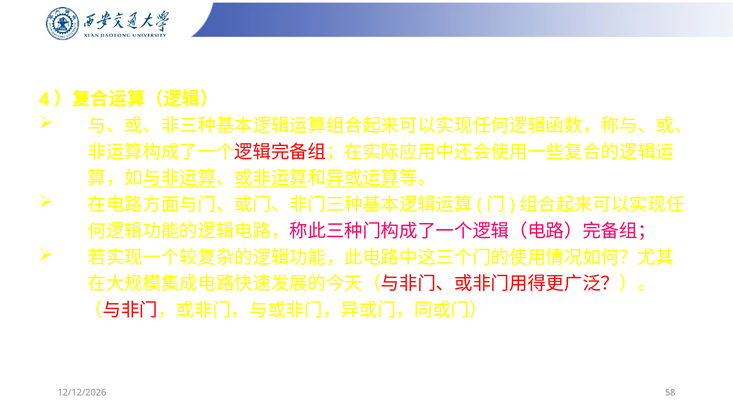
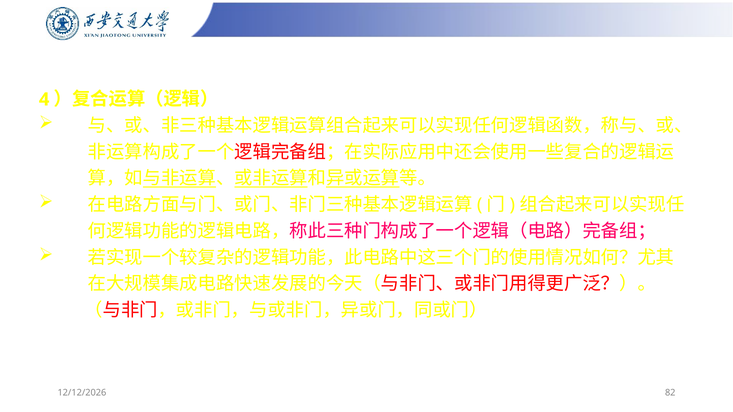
58: 58 -> 82
